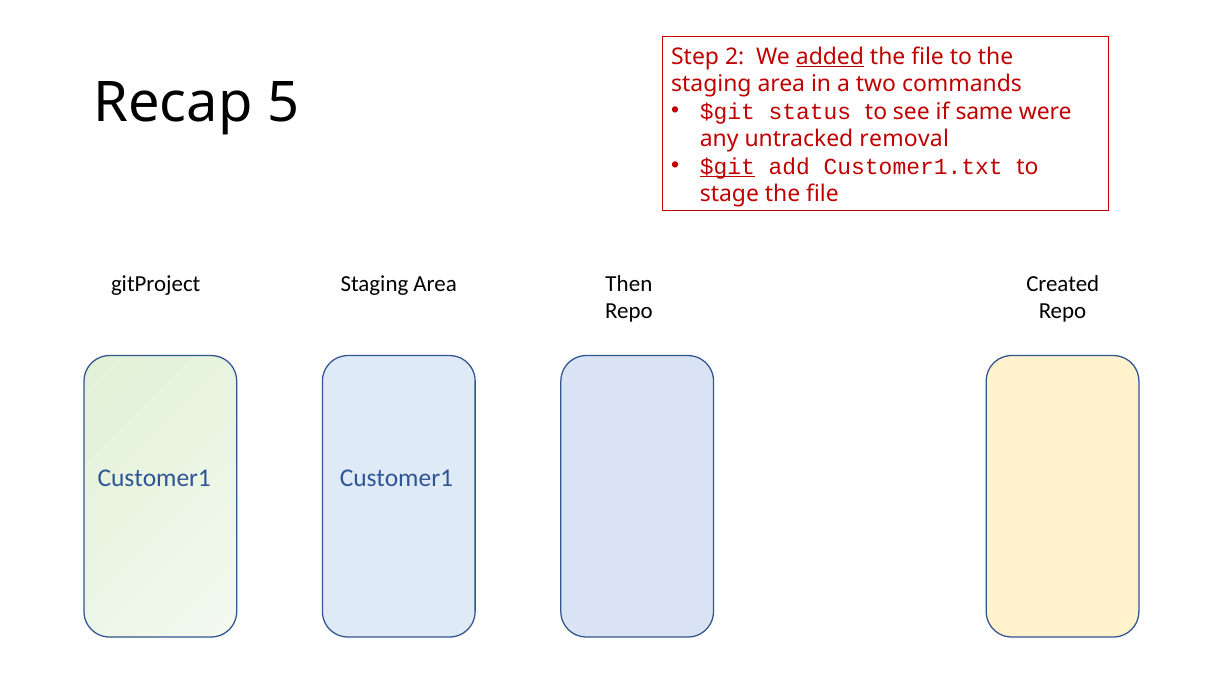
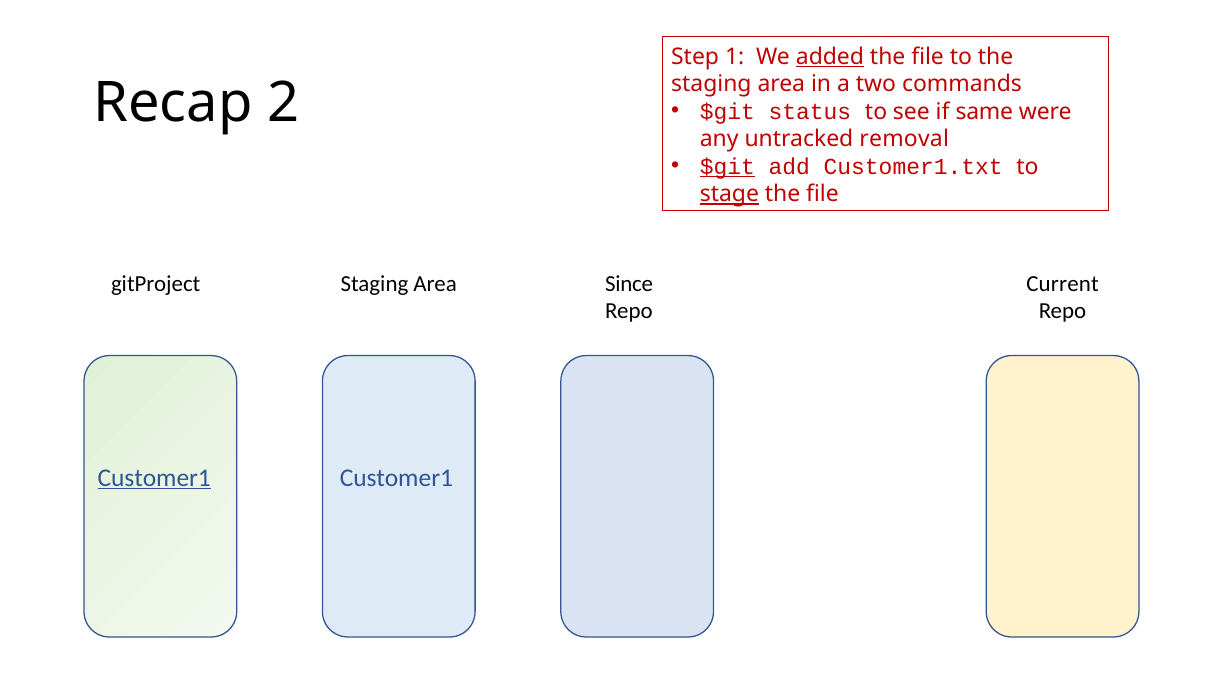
2: 2 -> 1
5: 5 -> 2
stage underline: none -> present
Then: Then -> Since
Created: Created -> Current
Customer1 at (154, 478) underline: none -> present
